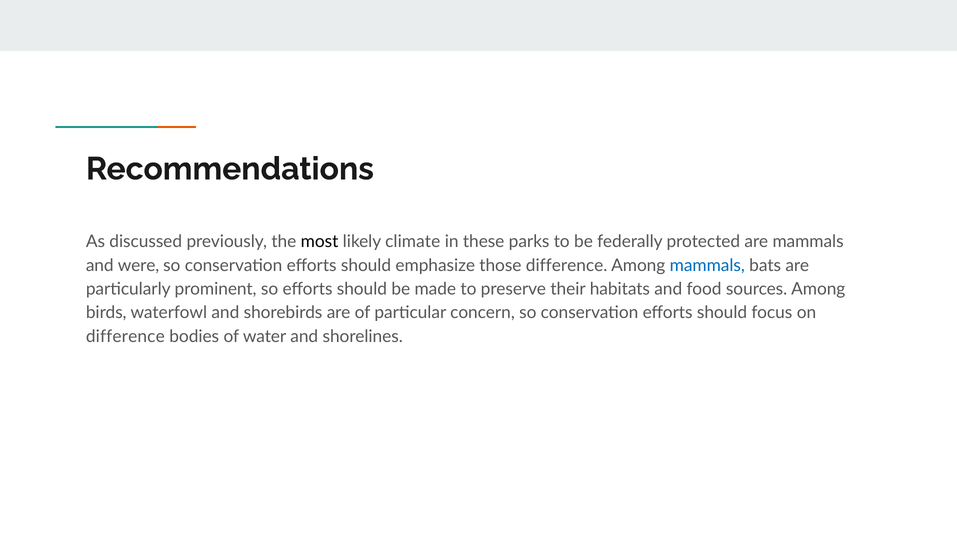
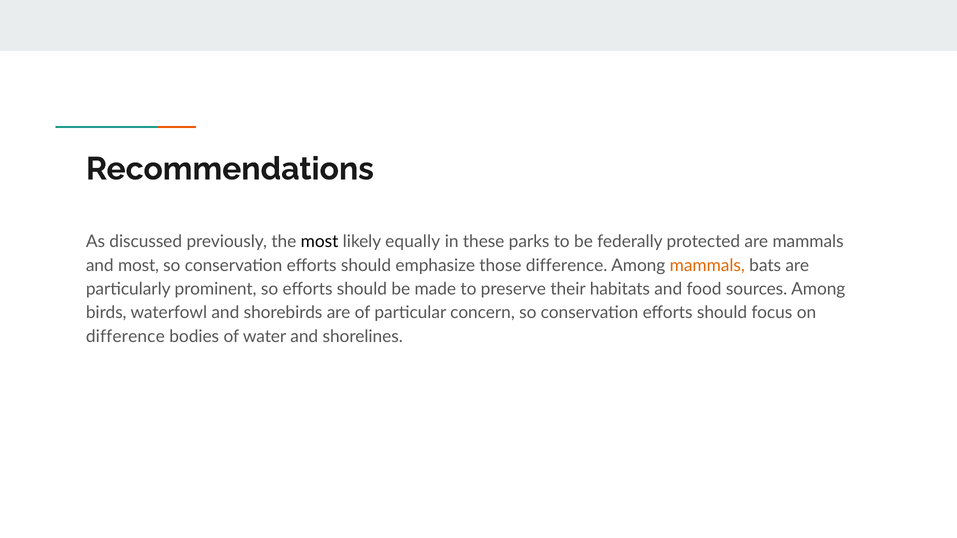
climate: climate -> equally
and were: were -> most
mammals at (707, 265) colour: blue -> orange
